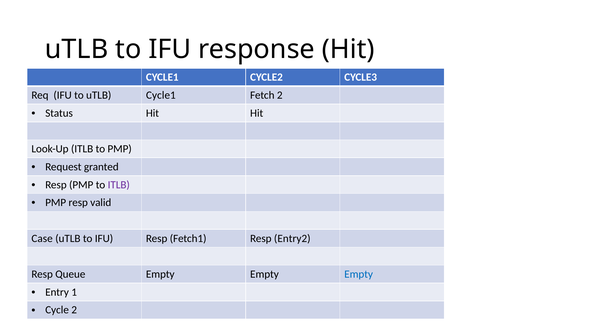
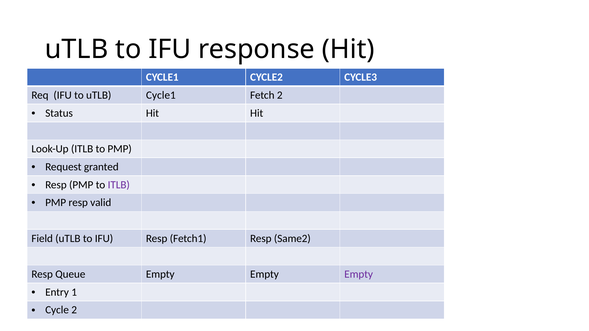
Case: Case -> Field
Entry2: Entry2 -> Same2
Empty at (359, 274) colour: blue -> purple
